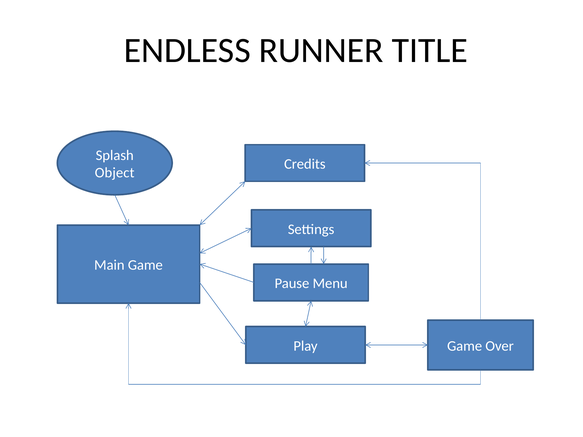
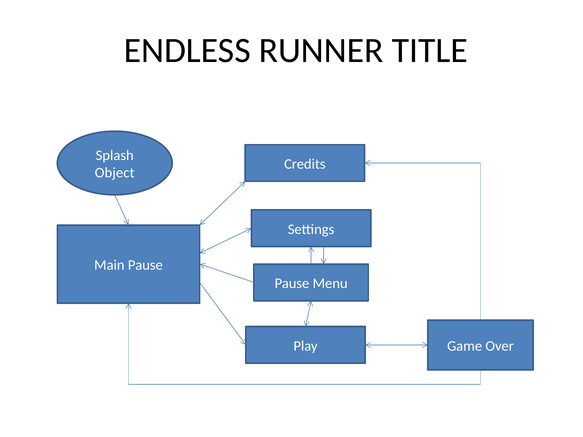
Main Game: Game -> Pause
